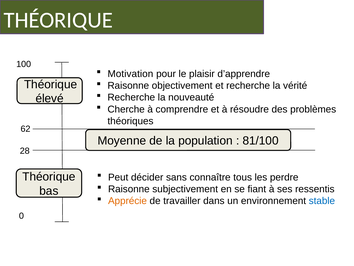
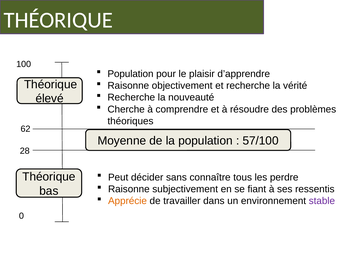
Motivation at (130, 74): Motivation -> Population
81/100: 81/100 -> 57/100
stable colour: blue -> purple
